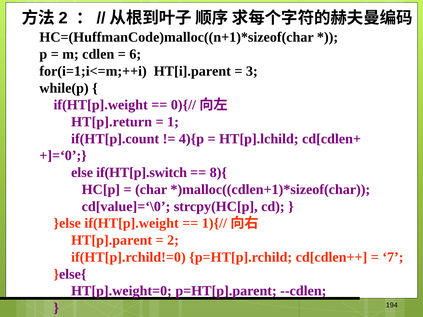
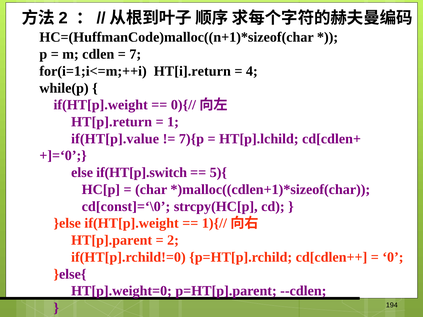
6: 6 -> 7
HT[i].parent: HT[i].parent -> HT[i].return
3: 3 -> 4
if(HT[p].count: if(HT[p].count -> if(HT[p].value
4){p: 4){p -> 7){p
8){: 8){ -> 5){
cd[value]=‘\0: cd[value]=‘\0 -> cd[const]=‘\0
7: 7 -> 0
